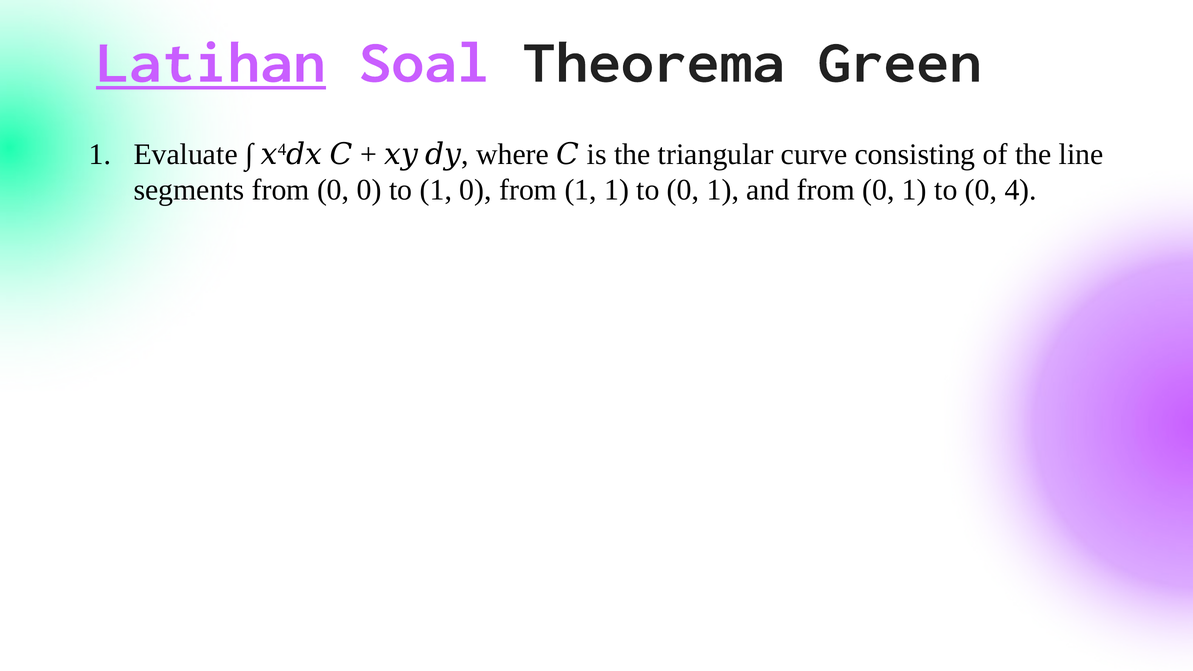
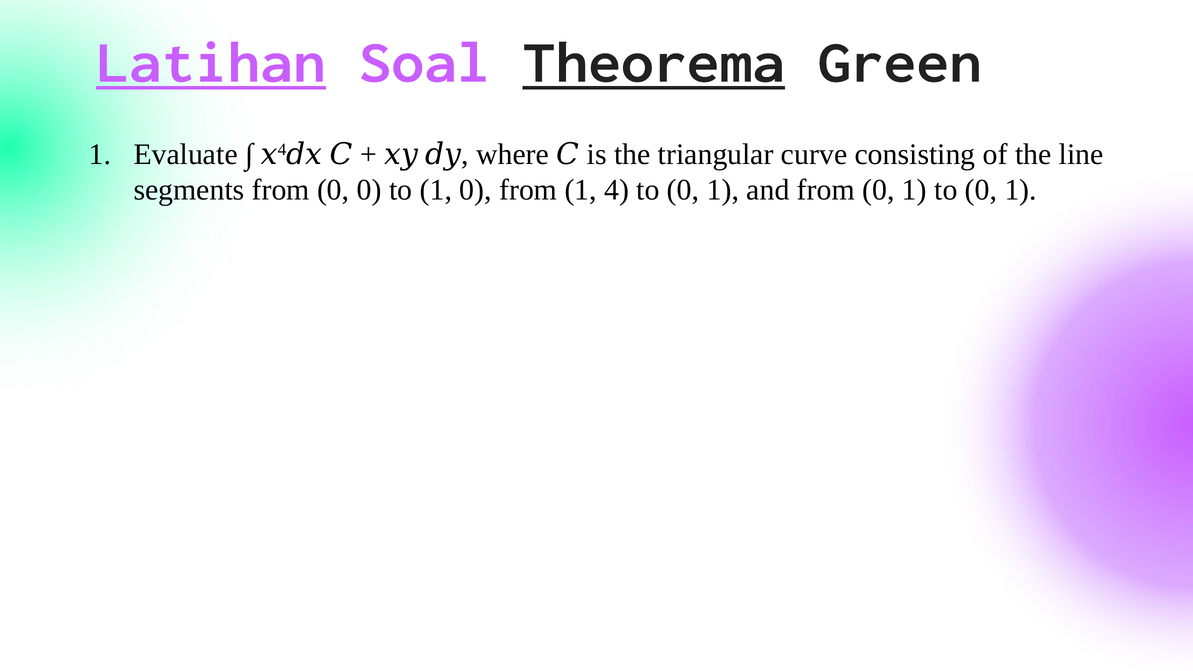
Theorema underline: none -> present
1 1: 1 -> 4
1 to 0 4: 4 -> 1
